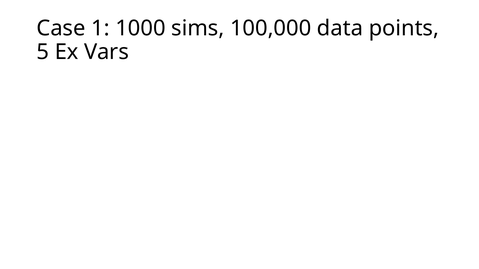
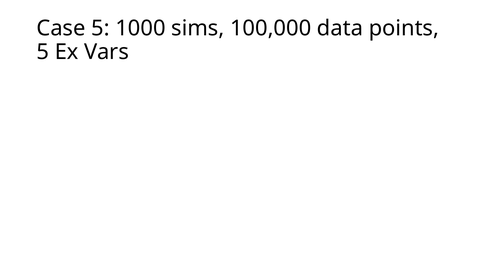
Case 1: 1 -> 5
